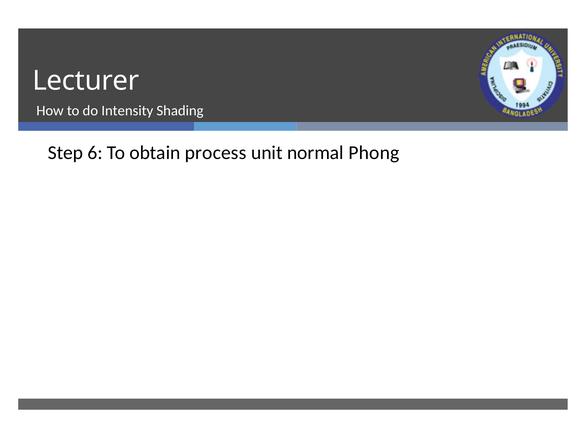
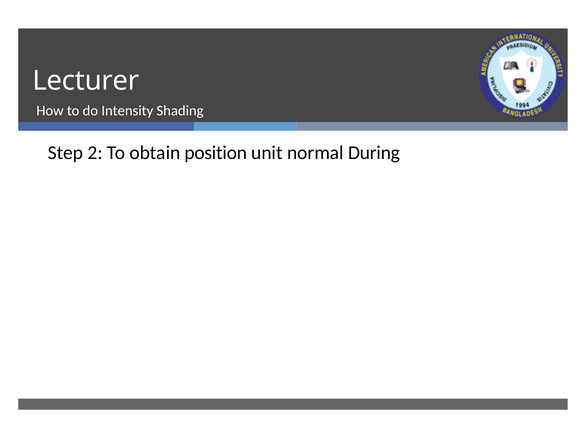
6: 6 -> 2
process: process -> position
Phong: Phong -> During
